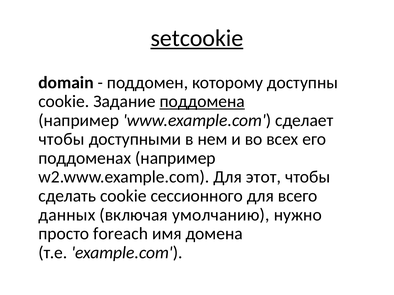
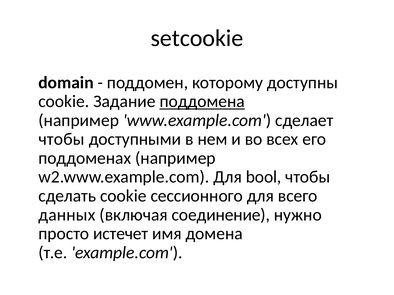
setcookie underline: present -> none
этот: этот -> bool
умолчанию: умолчанию -> соединение
foreach: foreach -> истечет
